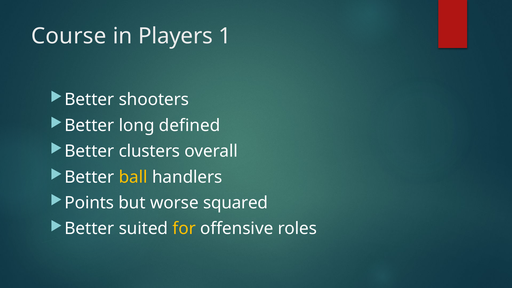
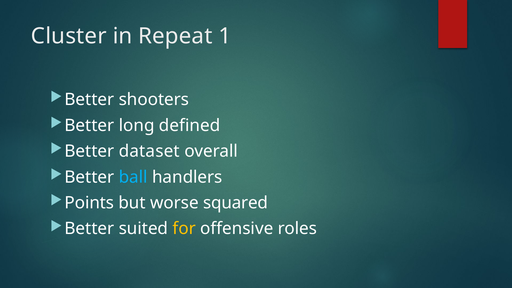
Course: Course -> Cluster
Players: Players -> Repeat
clusters: clusters -> dataset
ball colour: yellow -> light blue
